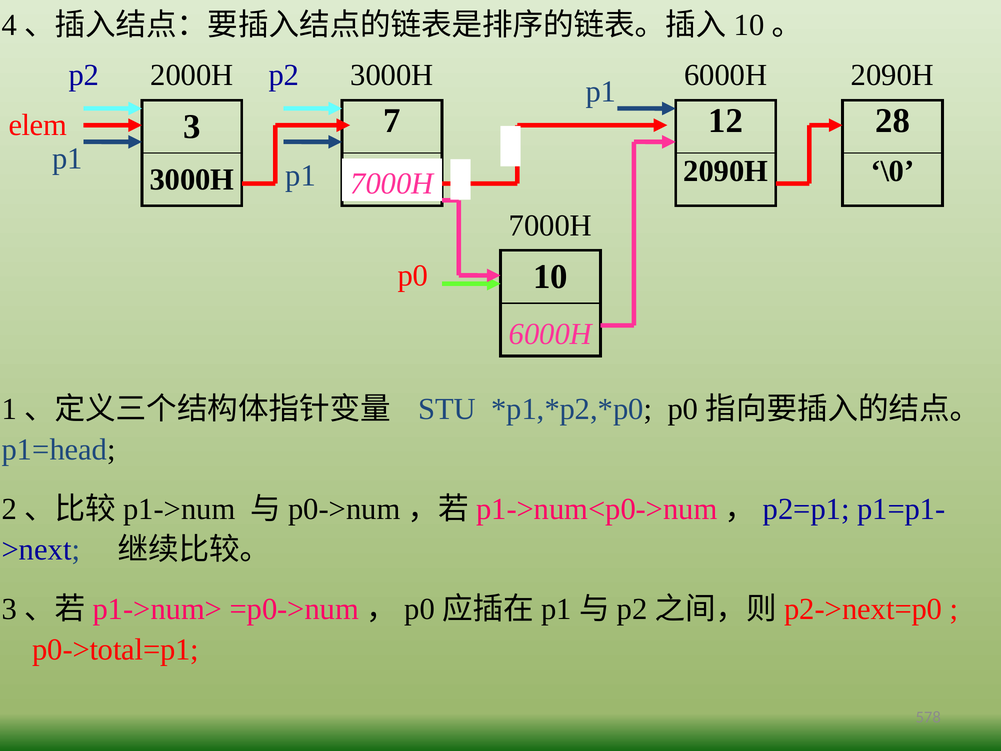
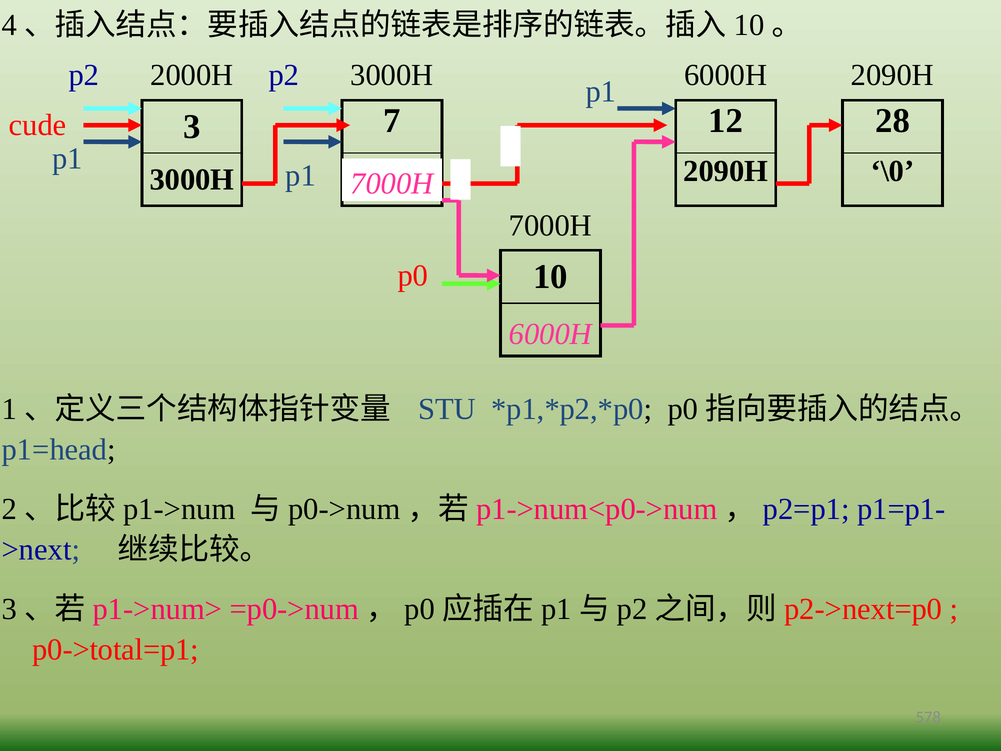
elem: elem -> cude
